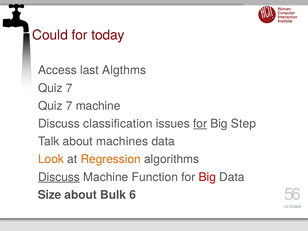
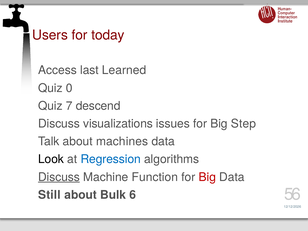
Could: Could -> Users
Algthms: Algthms -> Learned
7 at (69, 88): 7 -> 0
7 machine: machine -> descend
classification: classification -> visualizations
for at (200, 124) underline: present -> none
Look colour: orange -> black
Regression colour: orange -> blue
Size: Size -> Still
